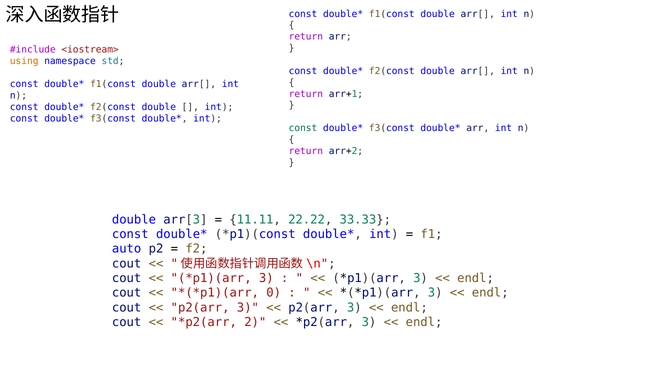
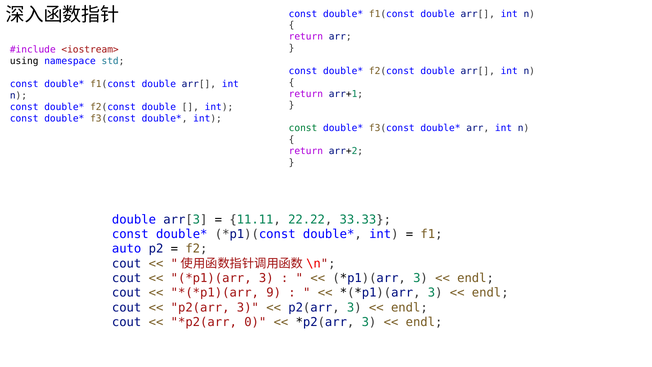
using colour: orange -> black
0: 0 -> 9
2: 2 -> 0
